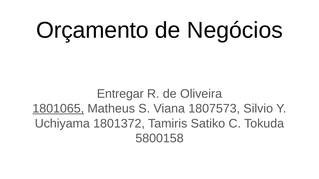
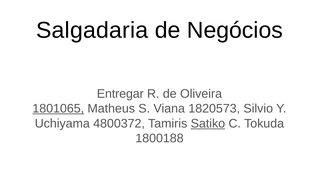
Orçamento: Orçamento -> Salgadaria
1807573: 1807573 -> 1820573
1801372: 1801372 -> 4800372
Satiko underline: none -> present
5800158: 5800158 -> 1800188
